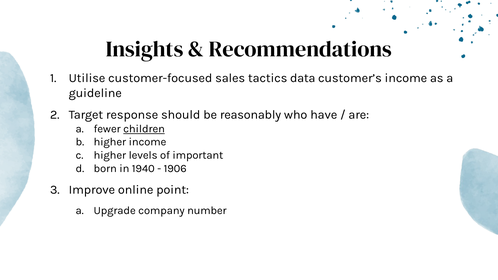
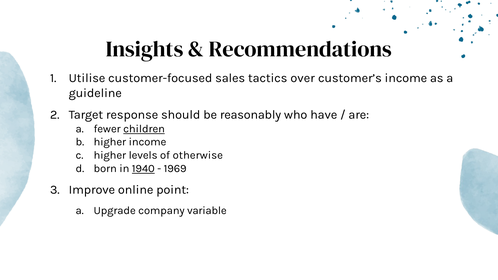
data: data -> over
important: important -> otherwise
1940 underline: none -> present
1906: 1906 -> 1969
number: number -> variable
